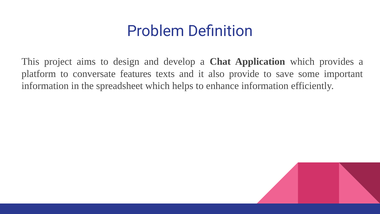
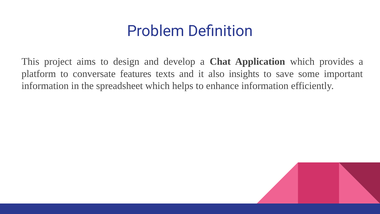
provide: provide -> insights
